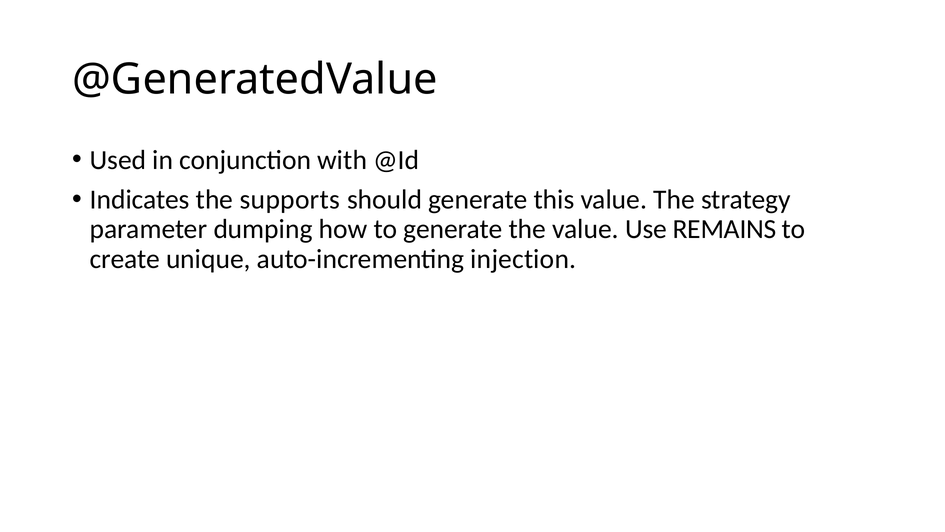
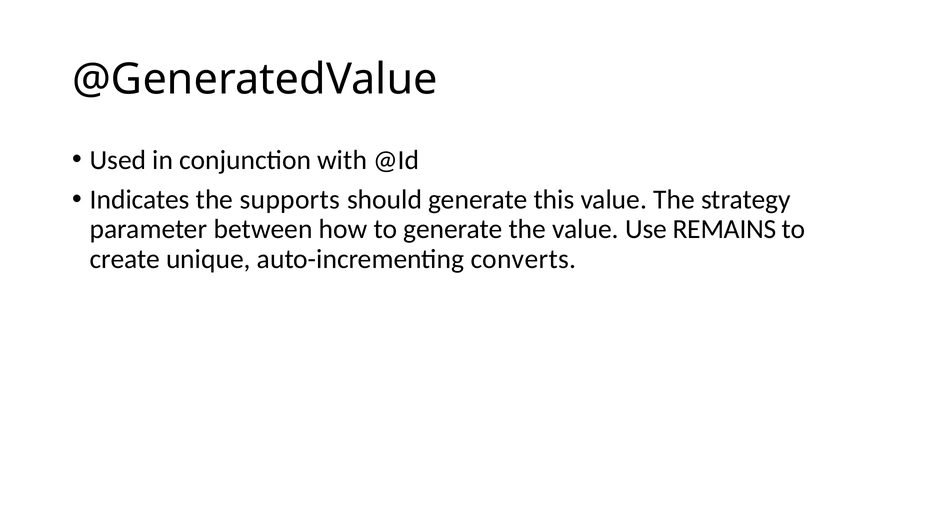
dumping: dumping -> between
injection: injection -> converts
